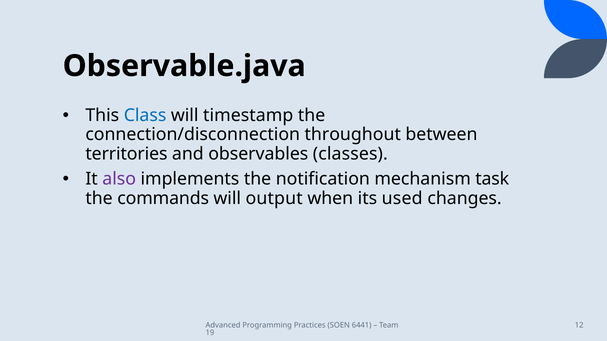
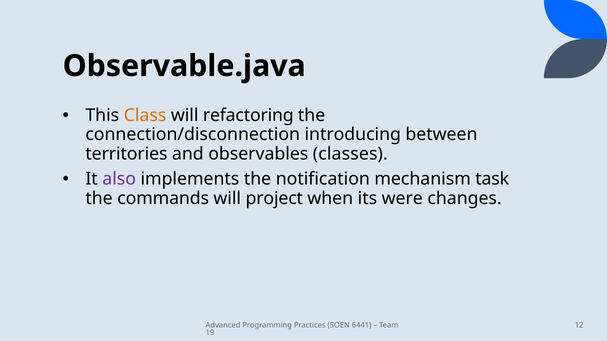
Class colour: blue -> orange
timestamp: timestamp -> refactoring
throughout: throughout -> introducing
output: output -> project
used: used -> were
